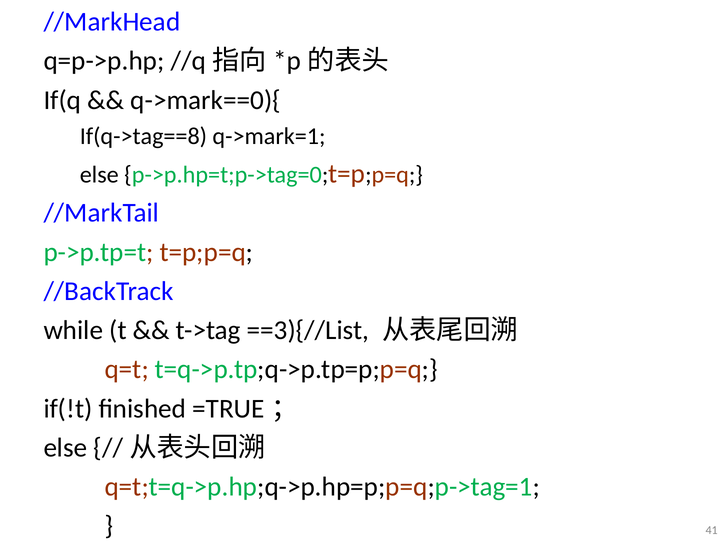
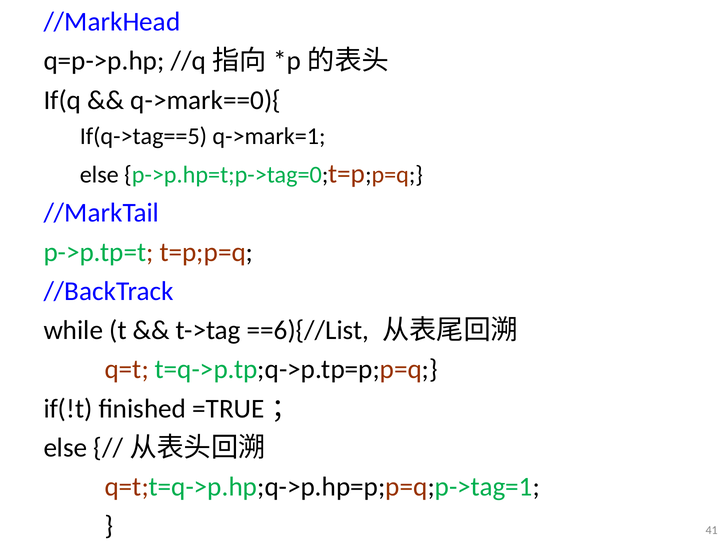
If(q->tag==8: If(q->tag==8 -> If(q->tag==5
==3){//List: ==3){//List -> ==6){//List
